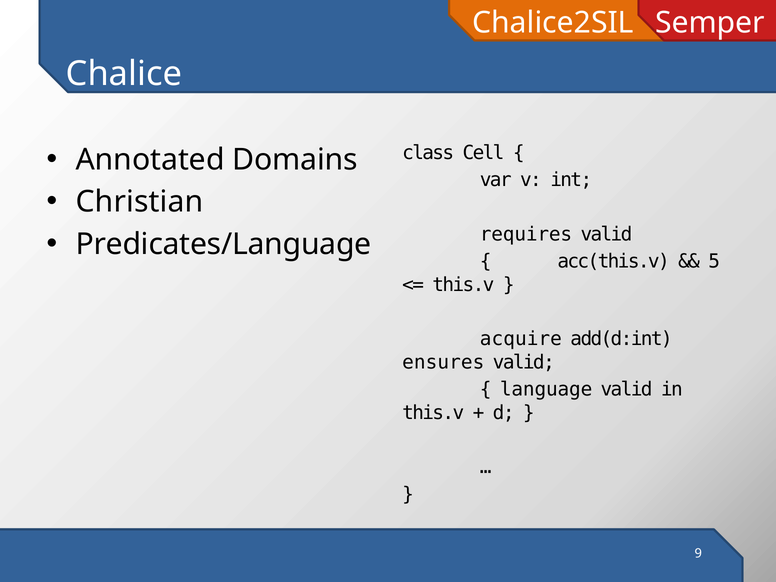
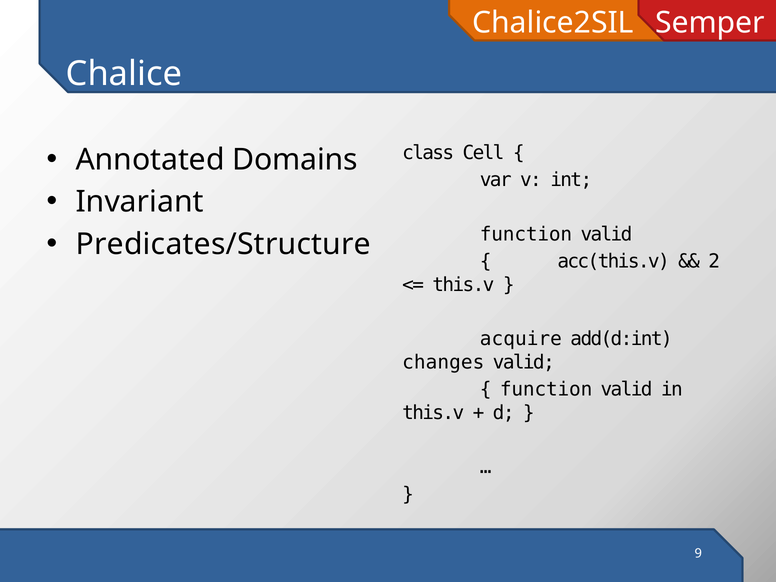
Christian: Christian -> Invariant
requires at (526, 234): requires -> function
Predicates/Language: Predicates/Language -> Predicates/Structure
5: 5 -> 2
ensures: ensures -> changes
language at (546, 389): language -> function
